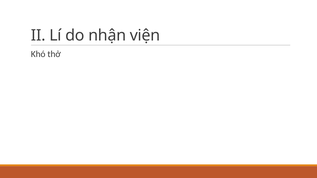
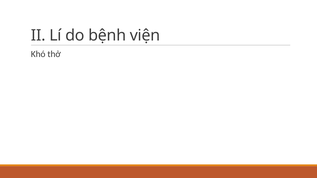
nhận: nhận -> bệnh
